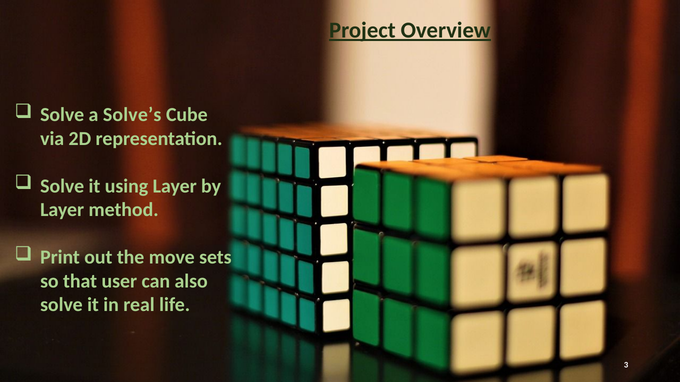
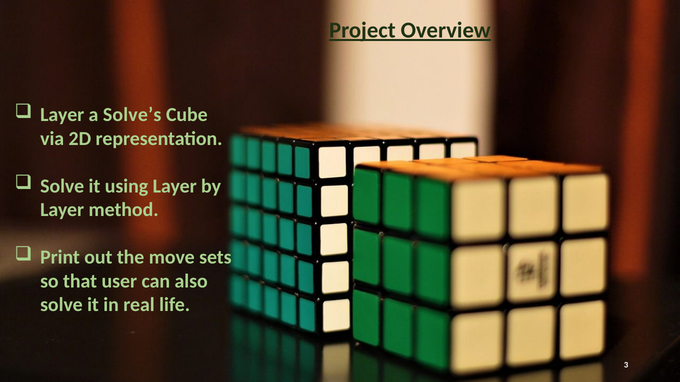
Solve at (62, 115): Solve -> Layer
